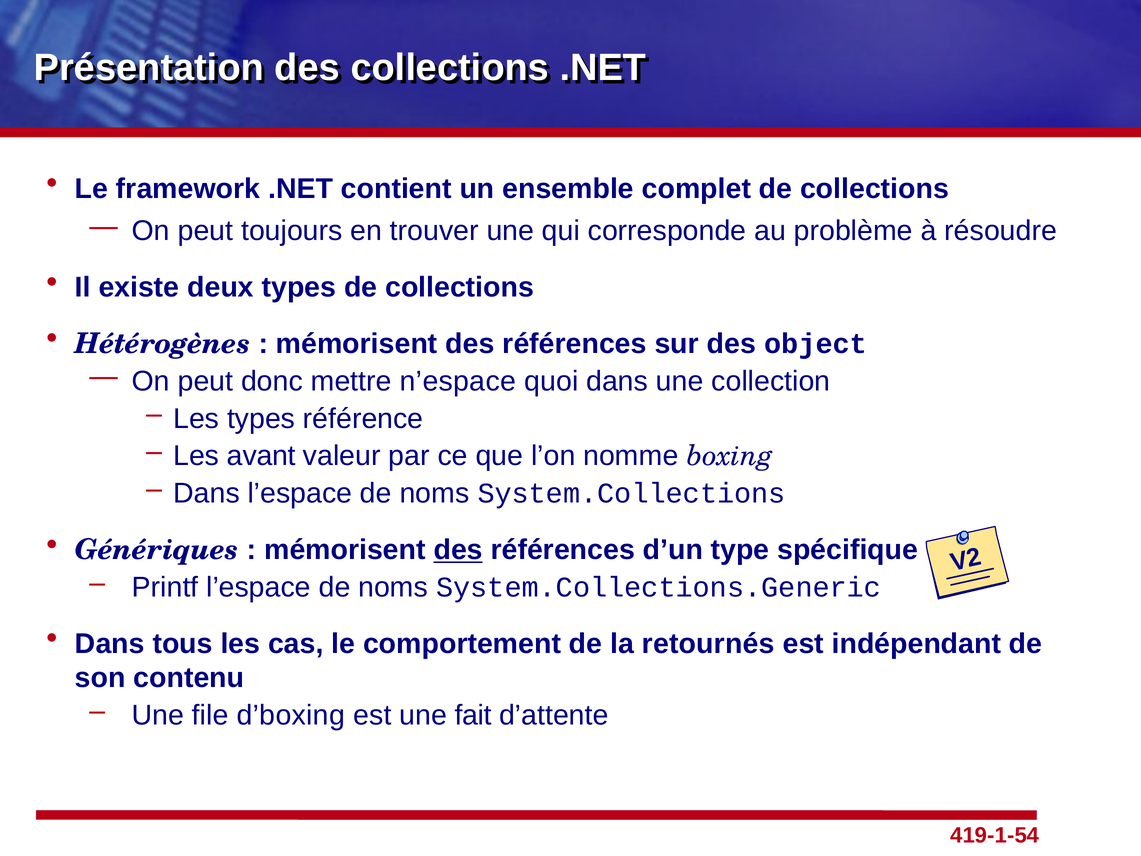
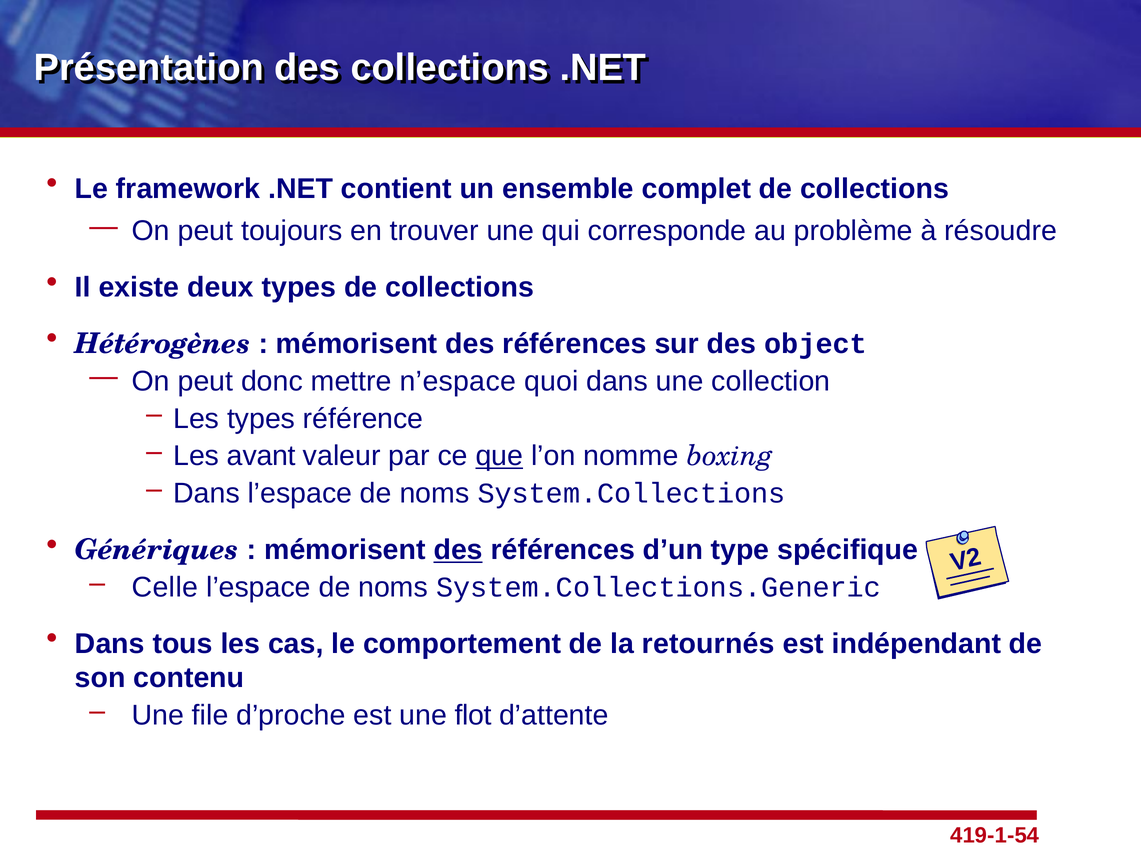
que underline: none -> present
Printf: Printf -> Celle
d’boxing: d’boxing -> d’proche
fait: fait -> flot
